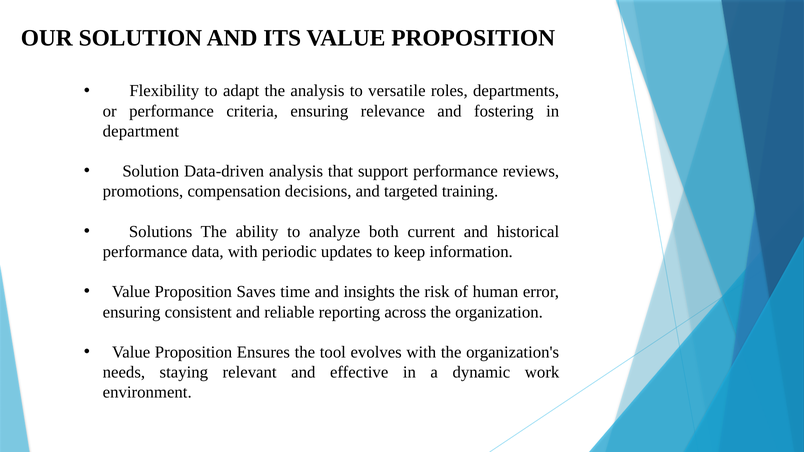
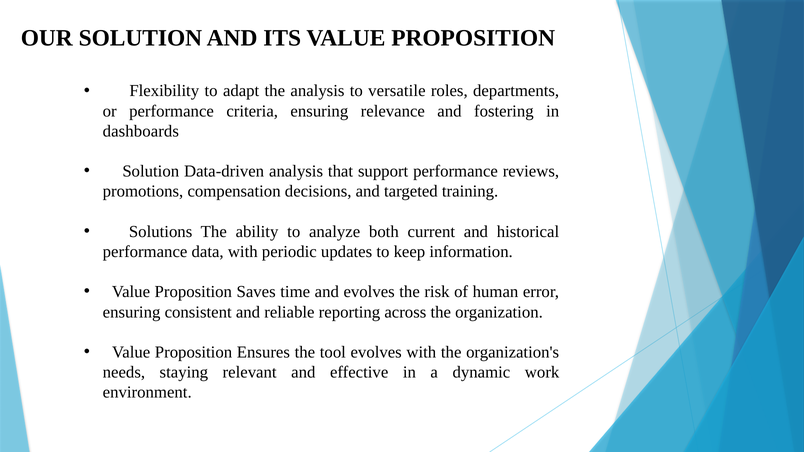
department: department -> dashboards
and insights: insights -> evolves
